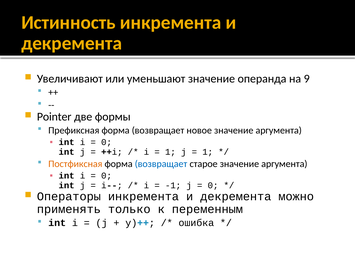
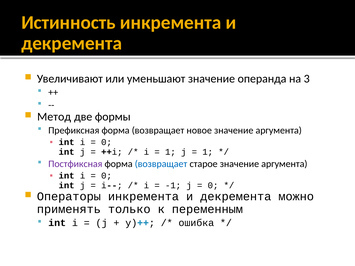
9: 9 -> 3
Pointer: Pointer -> Метод
Постфиксная colour: orange -> purple
